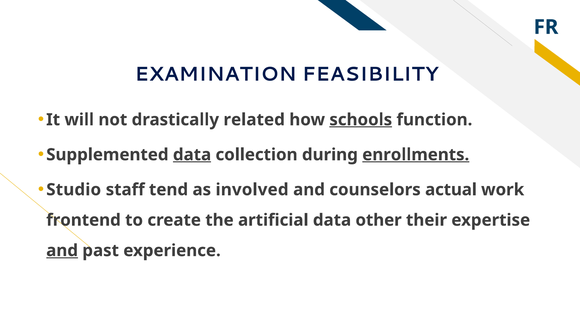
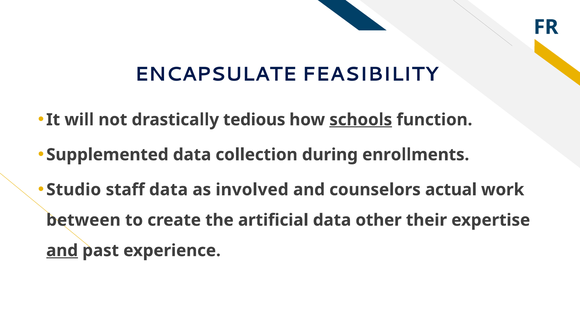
EXAMINATION: EXAMINATION -> ENCAPSULATE
related: related -> tedious
data at (192, 155) underline: present -> none
enrollments underline: present -> none
staff tend: tend -> data
frontend: frontend -> between
